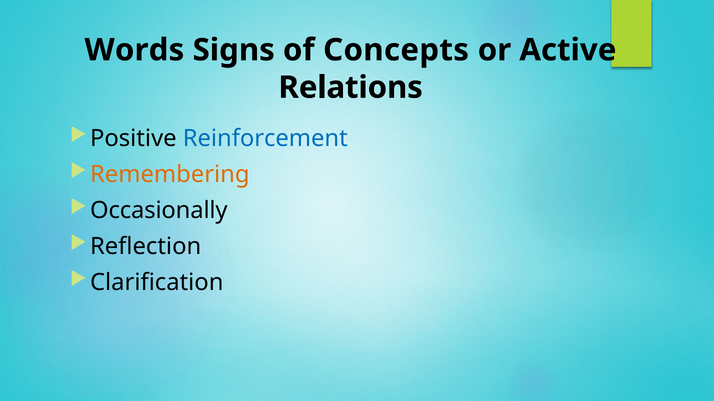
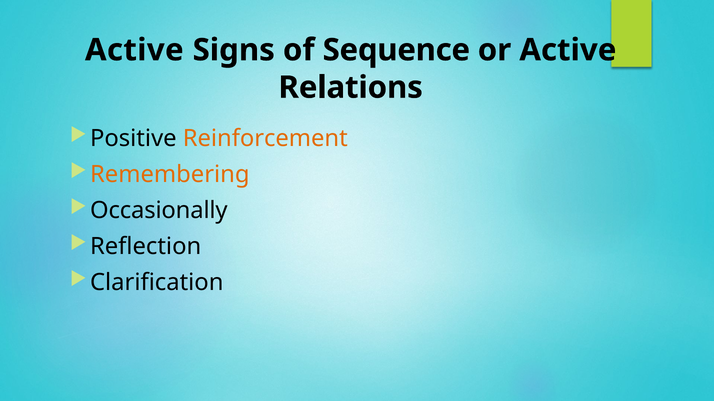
Words at (134, 50): Words -> Active
Concepts: Concepts -> Sequence
Reinforcement colour: blue -> orange
